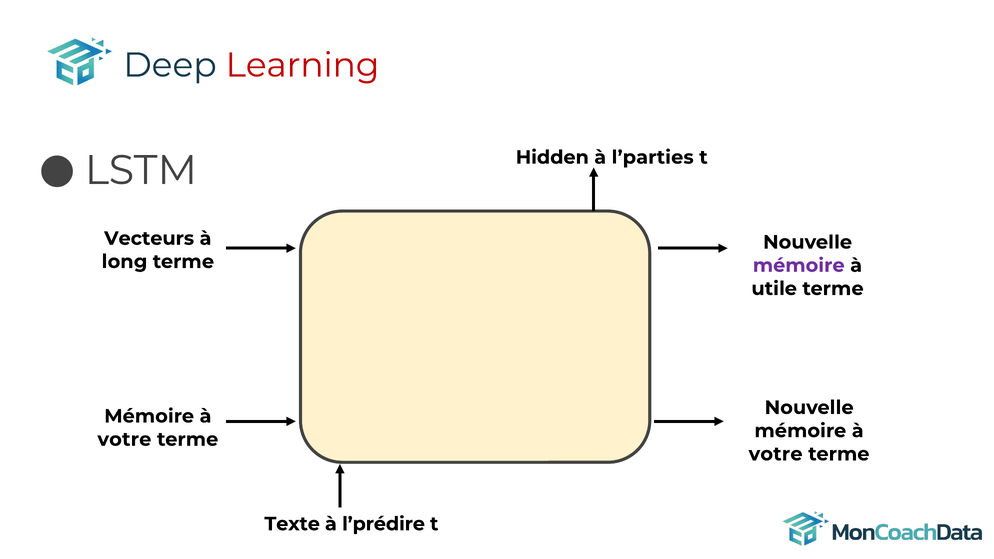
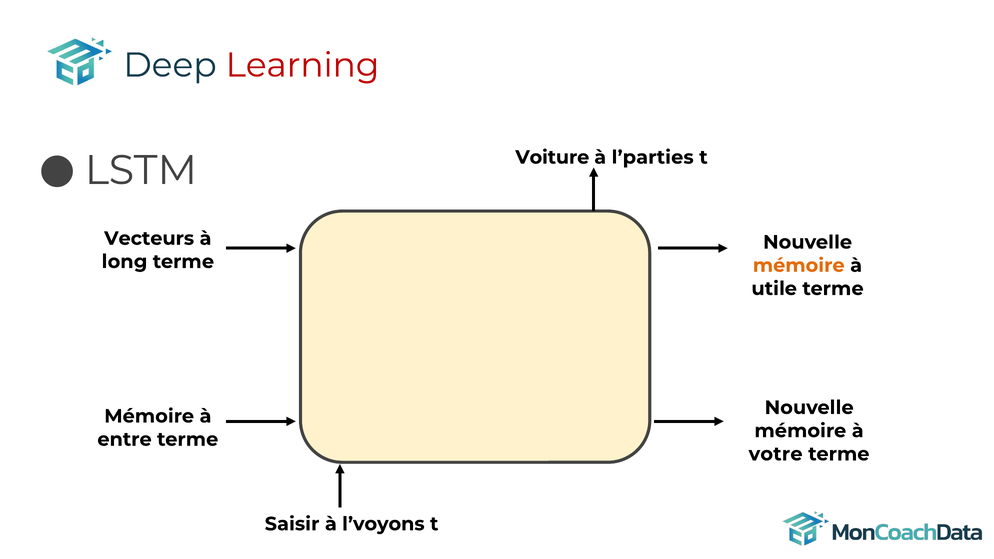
Hidden: Hidden -> Voiture
mémoire at (799, 266) colour: purple -> orange
votre at (124, 440): votre -> entre
Texte: Texte -> Saisir
l’prédire: l’prédire -> l’voyons
